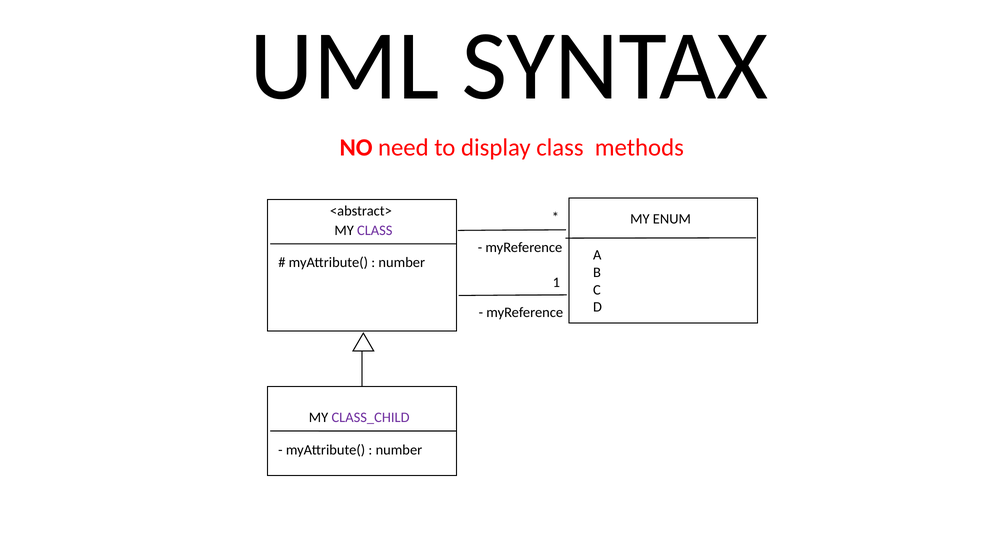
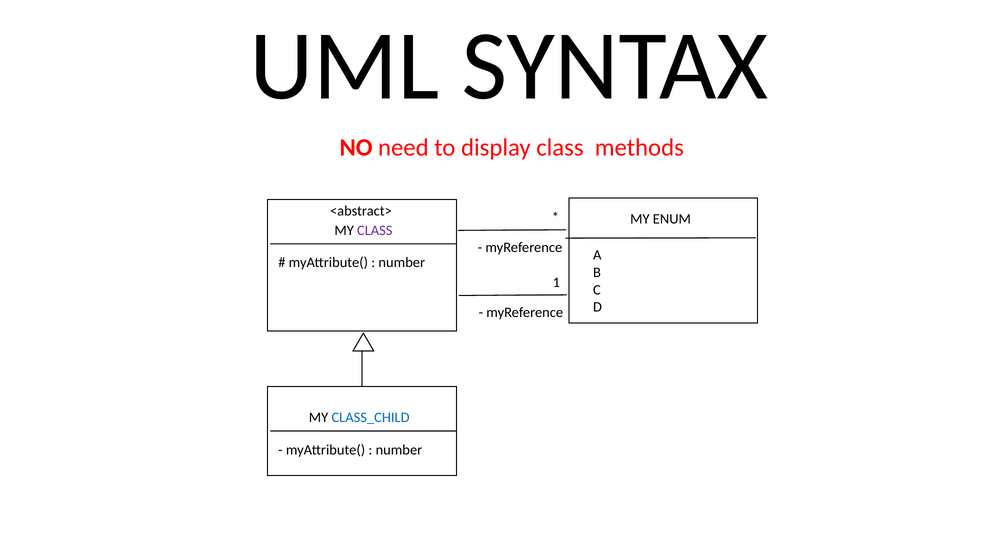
CLASS_CHILD colour: purple -> blue
